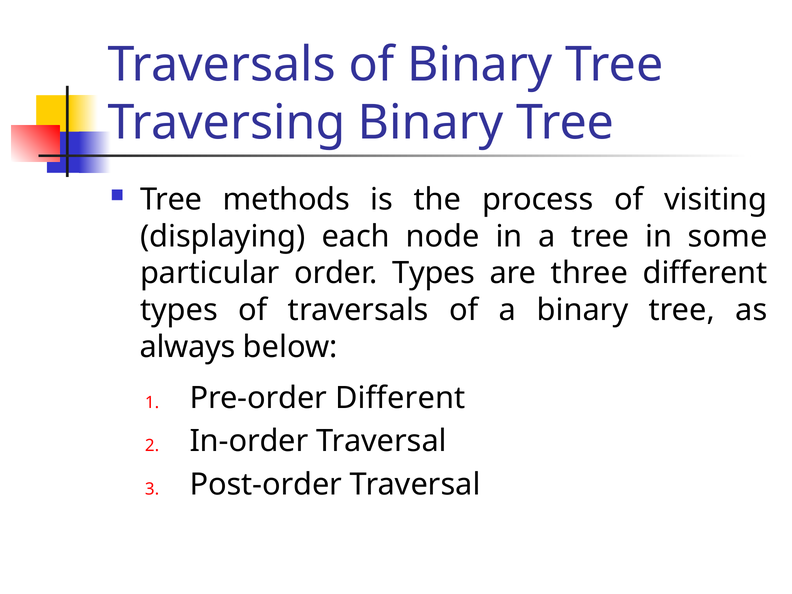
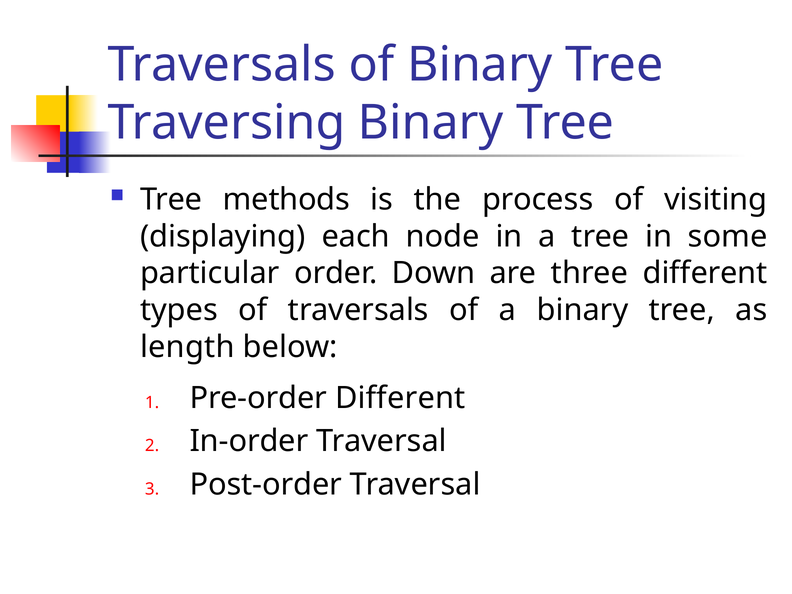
order Types: Types -> Down
always: always -> length
